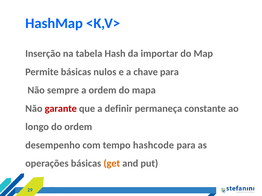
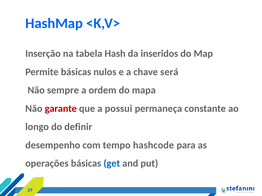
importar: importar -> inseridos
chave para: para -> será
definir: definir -> possui
do ordem: ordem -> definir
get colour: orange -> blue
